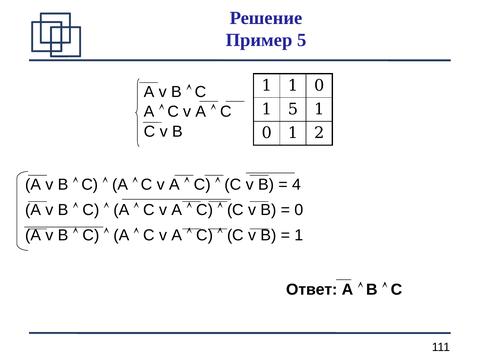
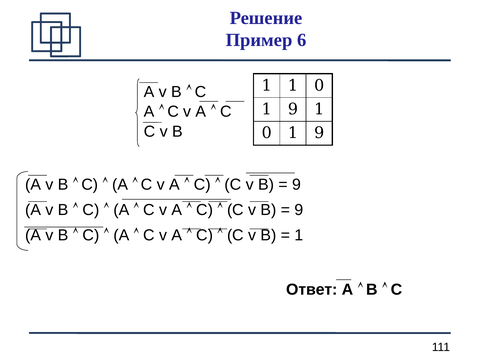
Пример 5: 5 -> 6
5 at (293, 109): 5 -> 9
2 at (319, 133): 2 -> 9
4 at (297, 184): 4 -> 9
0 at (299, 210): 0 -> 9
